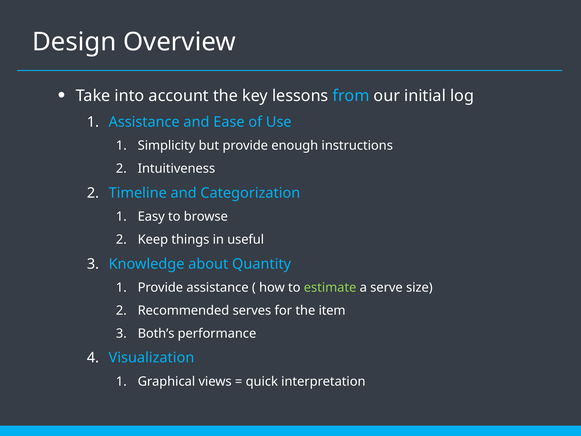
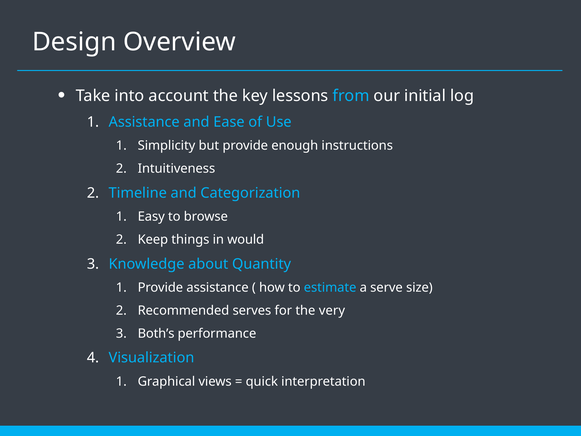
useful: useful -> would
estimate colour: light green -> light blue
item: item -> very
